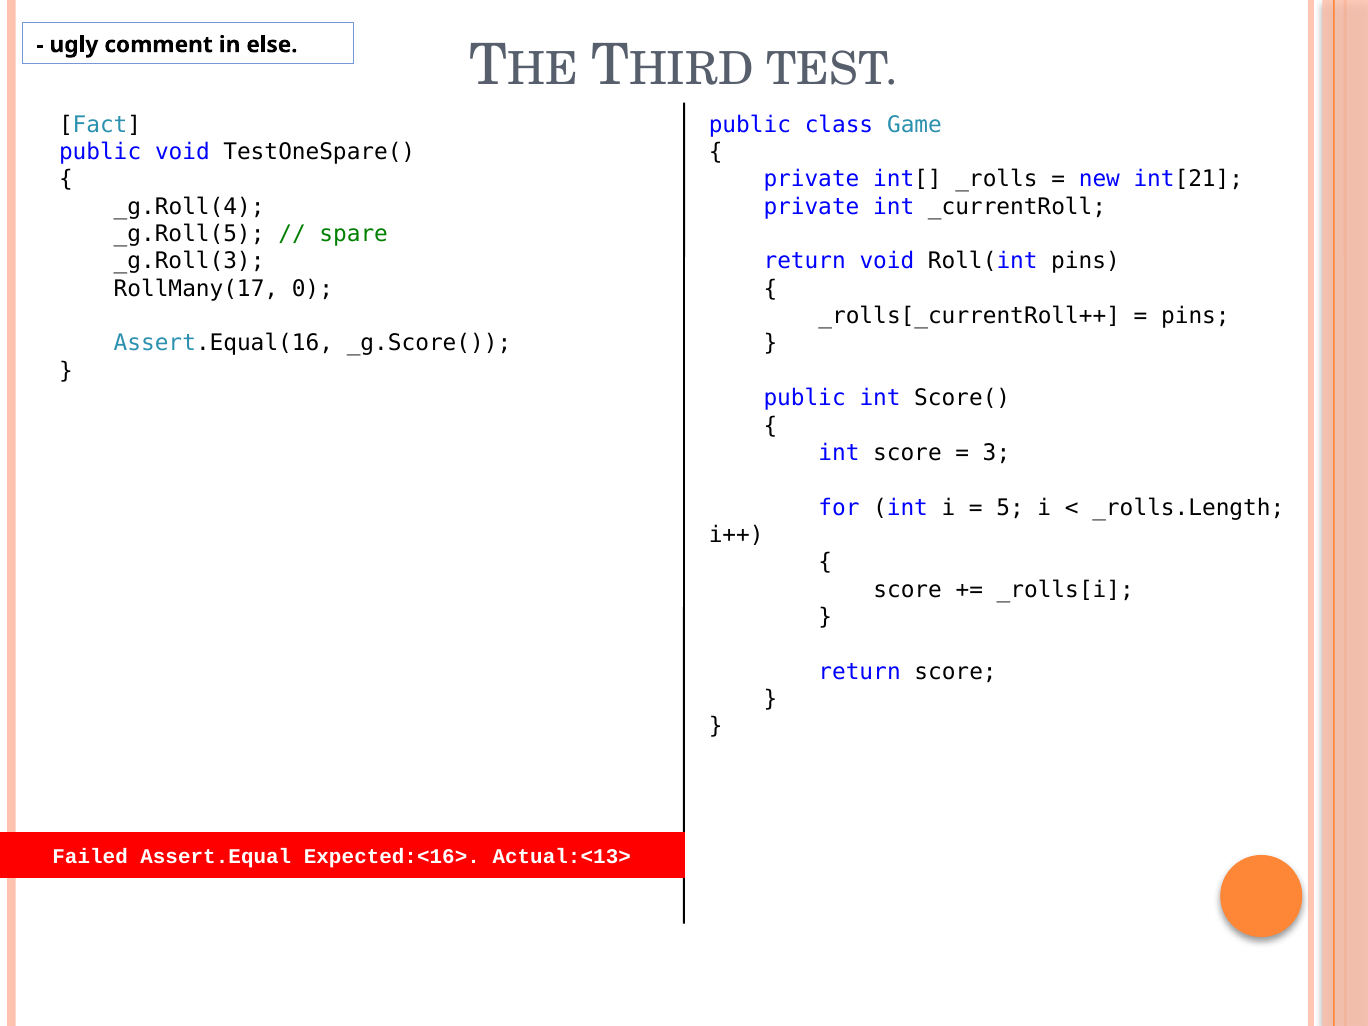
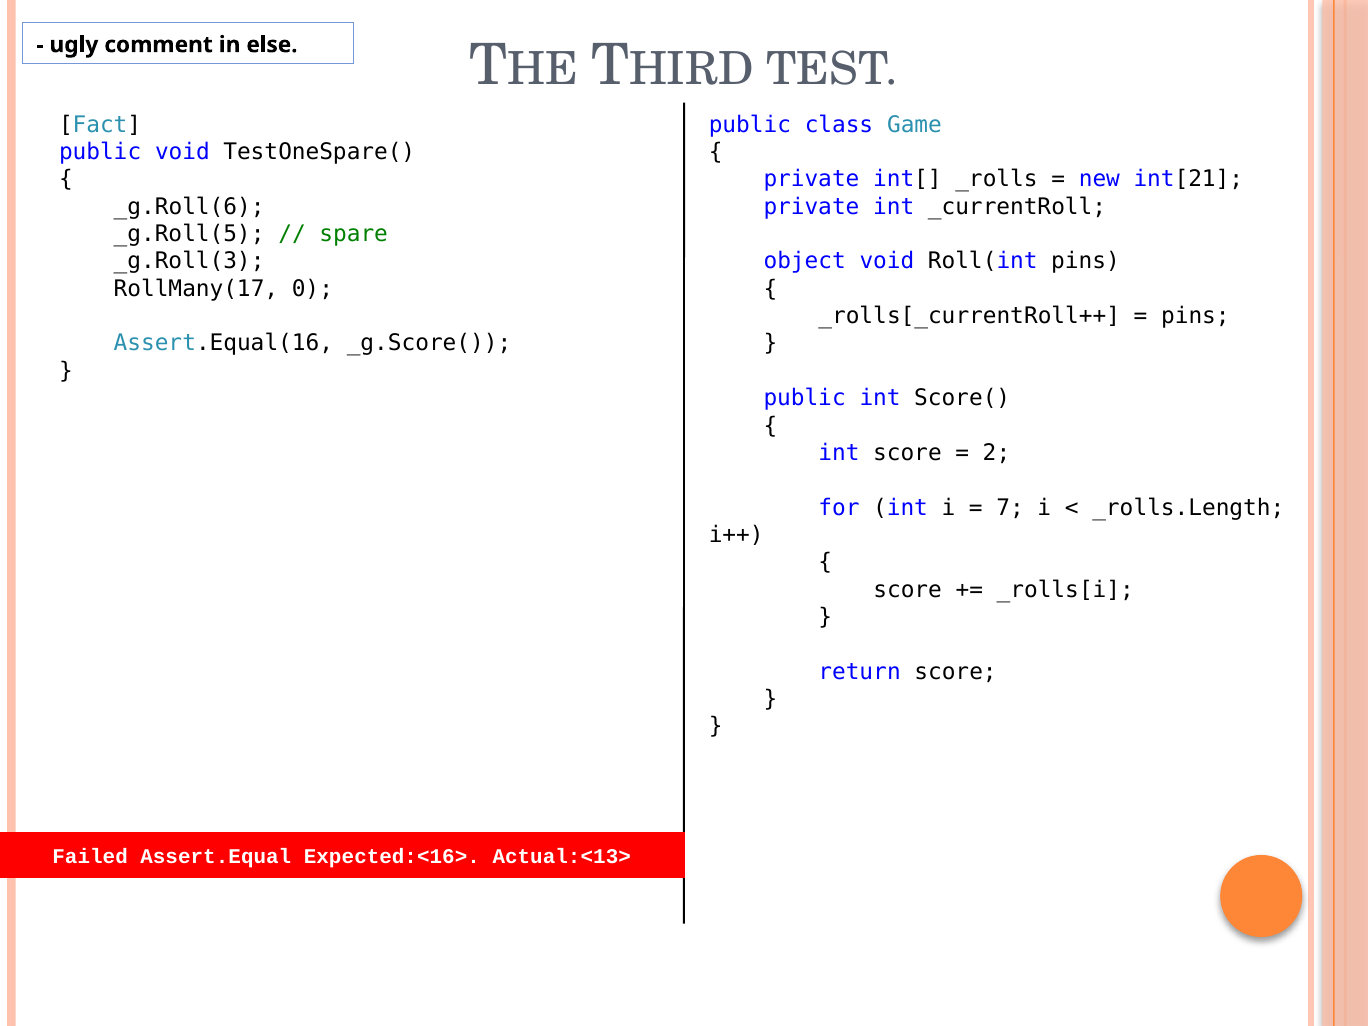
_g.Roll(4: _g.Roll(4 -> _g.Roll(6
return at (805, 261): return -> object
3: 3 -> 2
5: 5 -> 7
